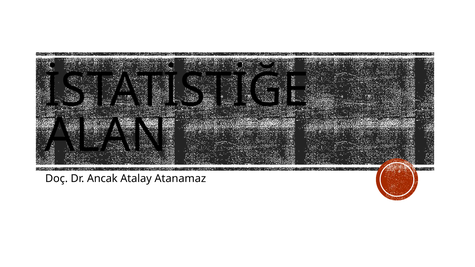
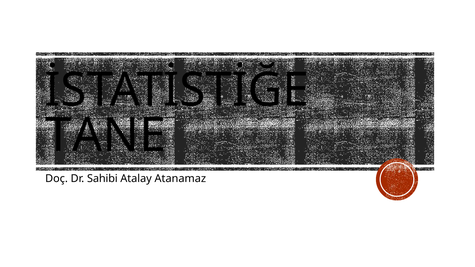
ALAN: ALAN -> TANE
Ancak: Ancak -> Sahibi
